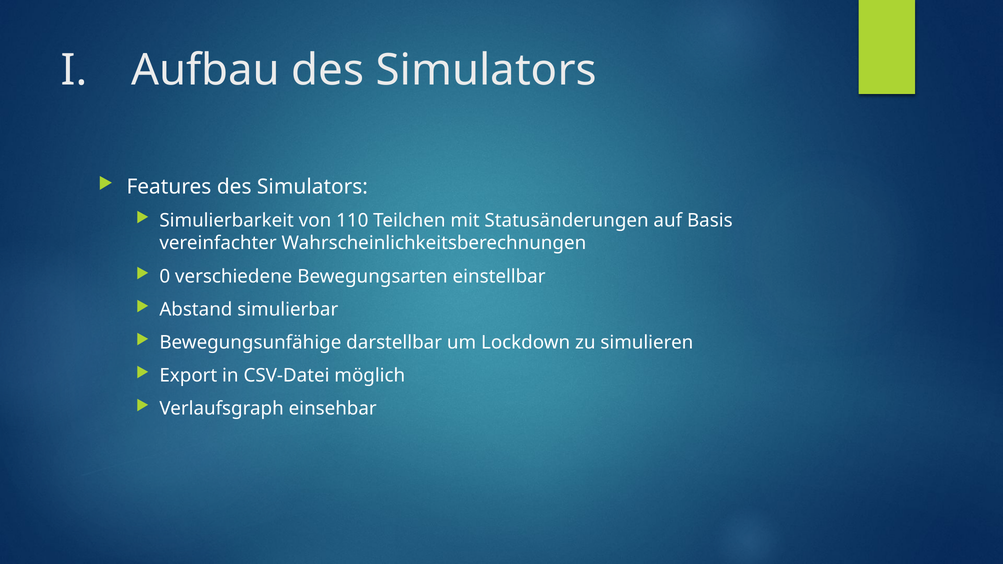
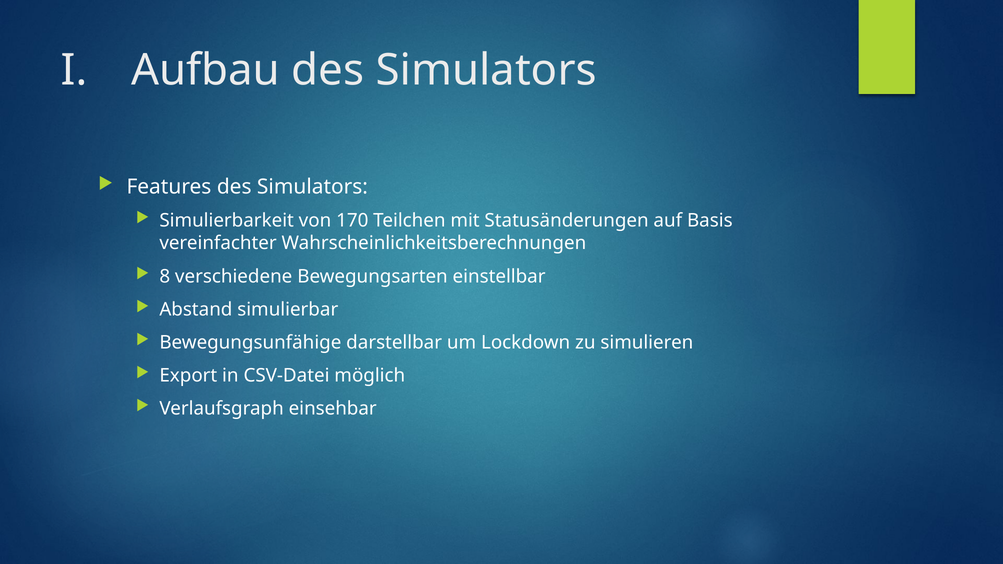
110: 110 -> 170
0: 0 -> 8
